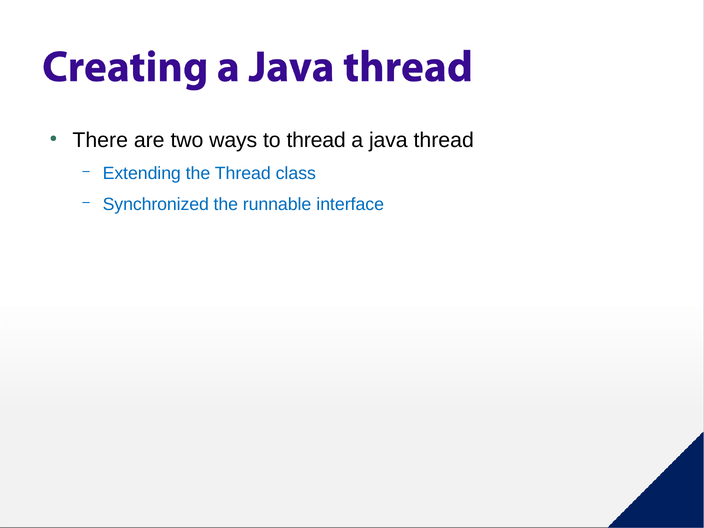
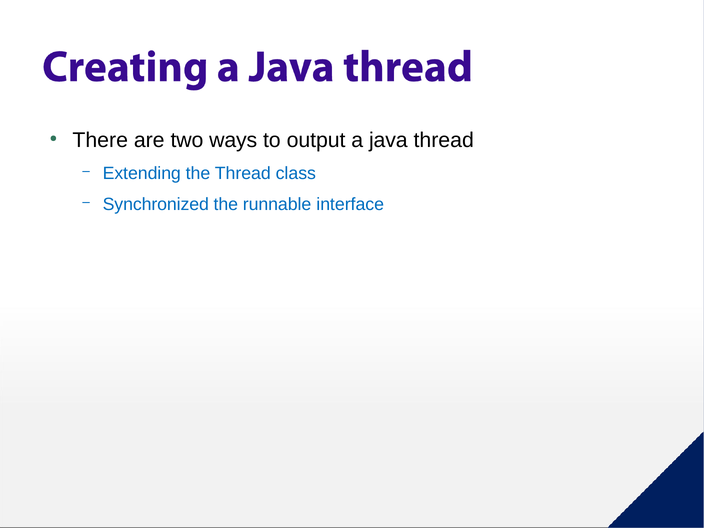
to thread: thread -> output
